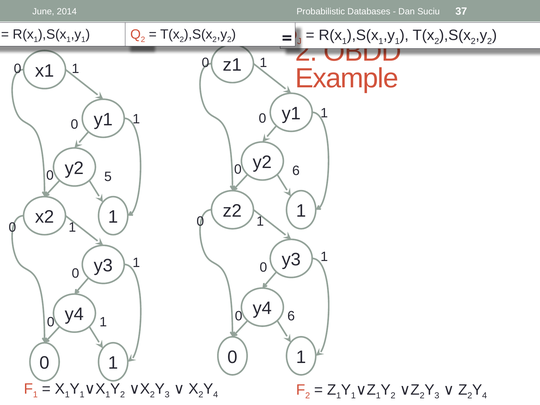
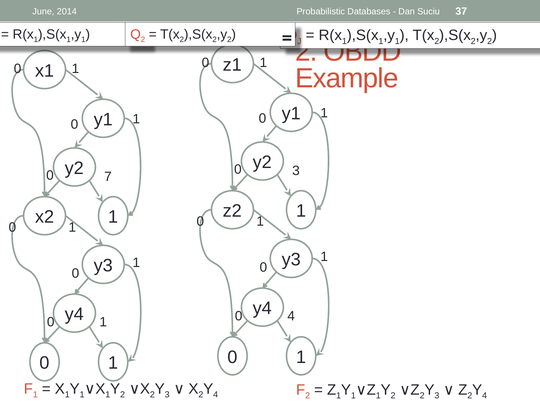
6 at (296, 171): 6 -> 3
5: 5 -> 7
6 at (291, 316): 6 -> 4
